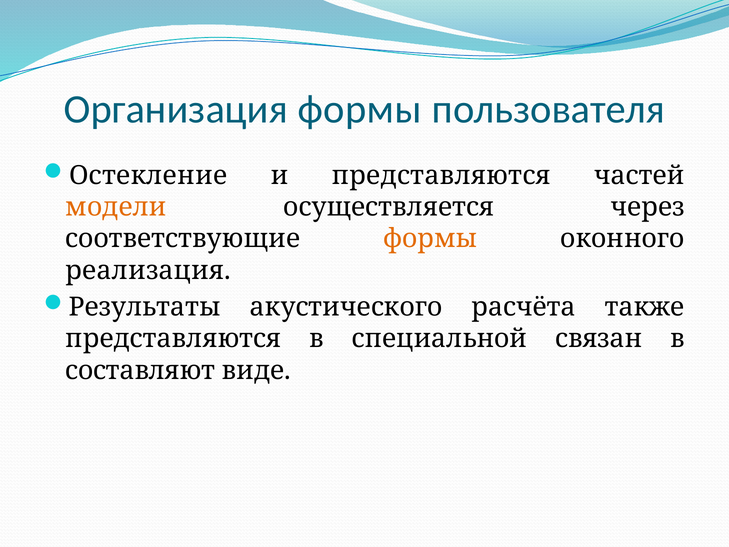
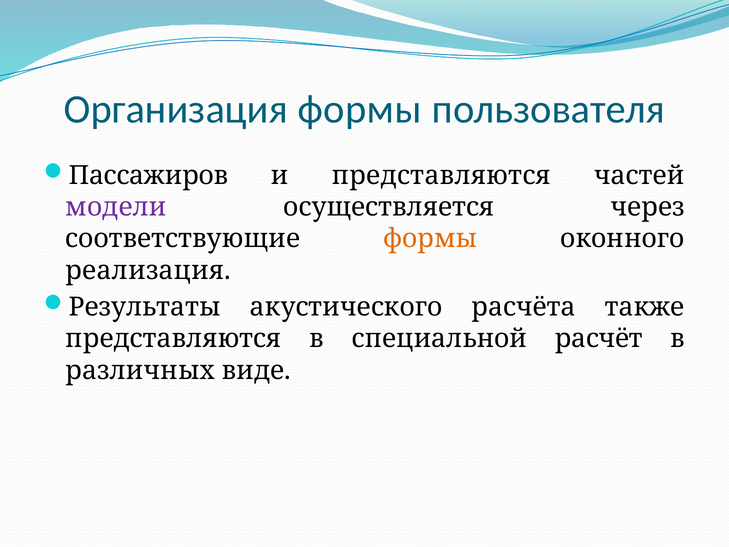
Остекление: Остекление -> Пассажиров
модели colour: orange -> purple
связан: связан -> расчёт
составляют: составляют -> различных
